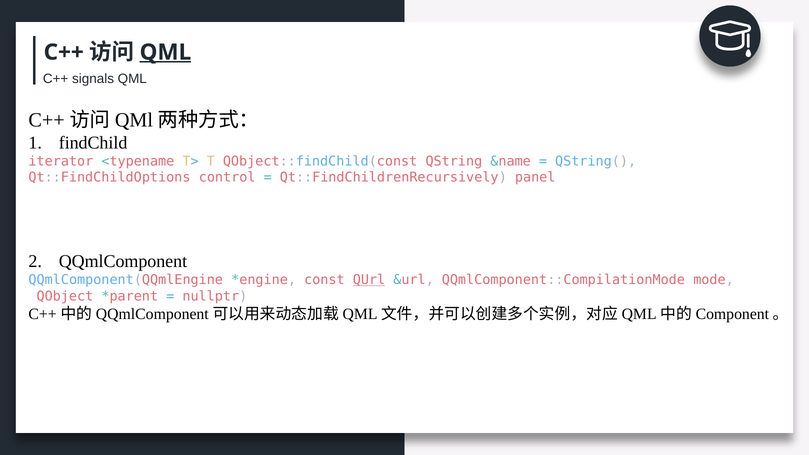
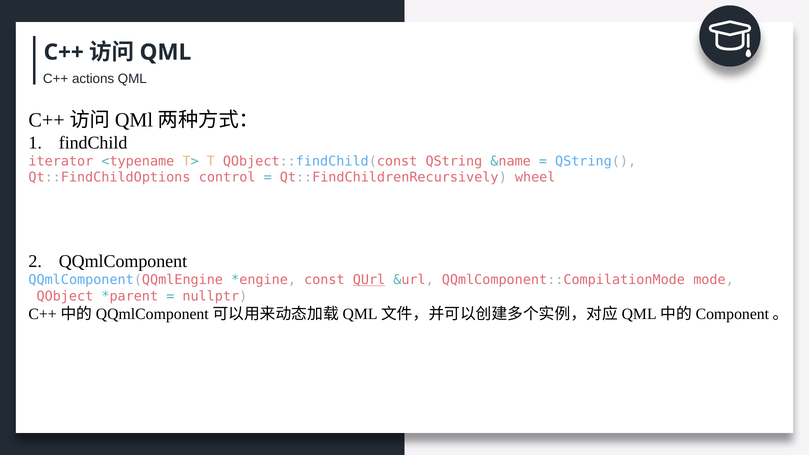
QML at (165, 52) underline: present -> none
signals: signals -> actions
panel: panel -> wheel
